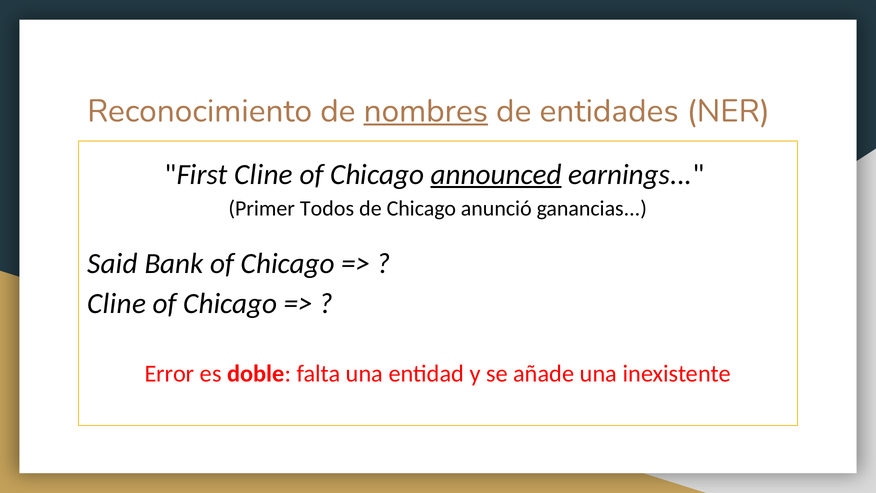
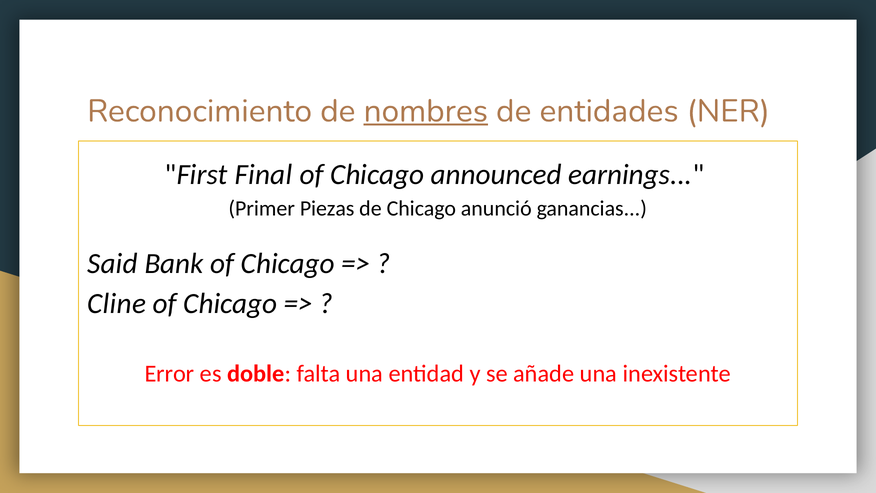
First Cline: Cline -> Final
announced underline: present -> none
Todos: Todos -> Piezas
